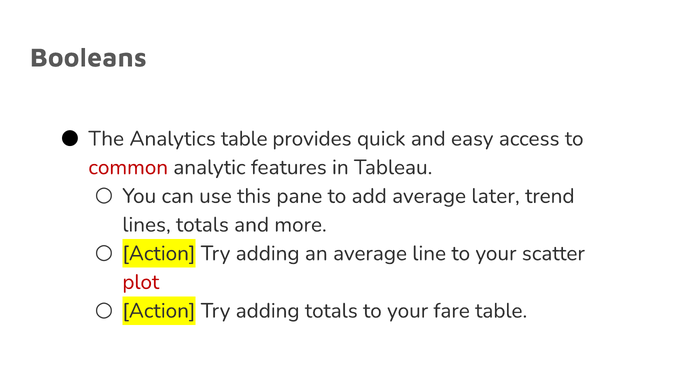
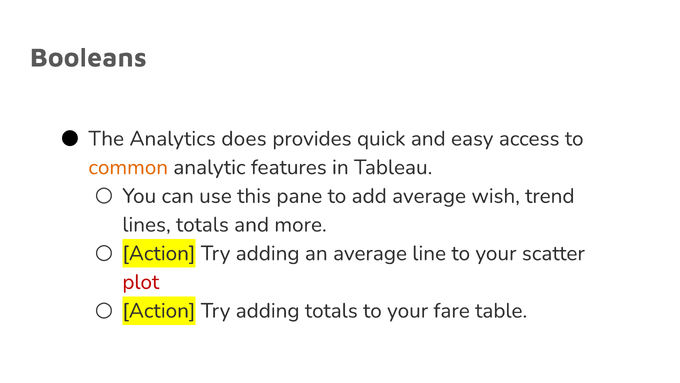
Analytics table: table -> does
common colour: red -> orange
later: later -> wish
